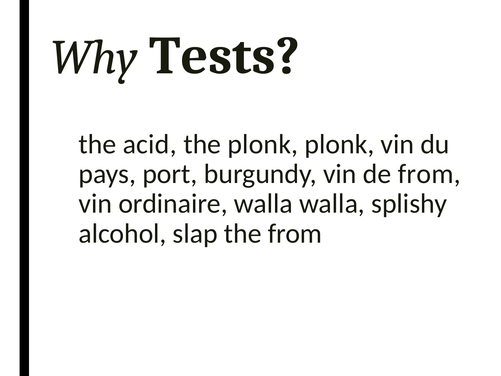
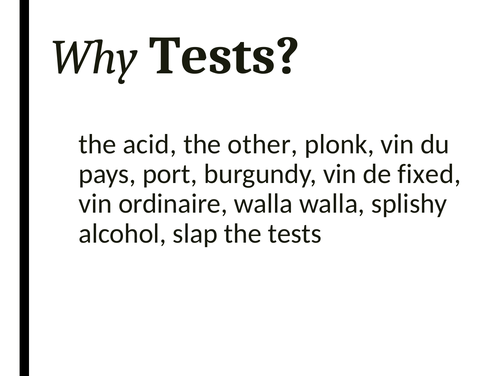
the plonk: plonk -> other
de from: from -> fixed
the from: from -> tests
